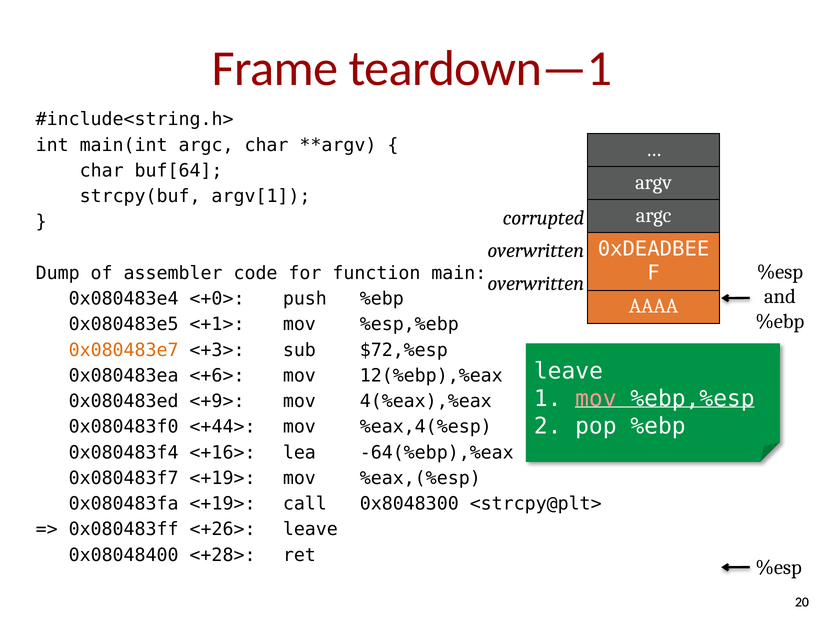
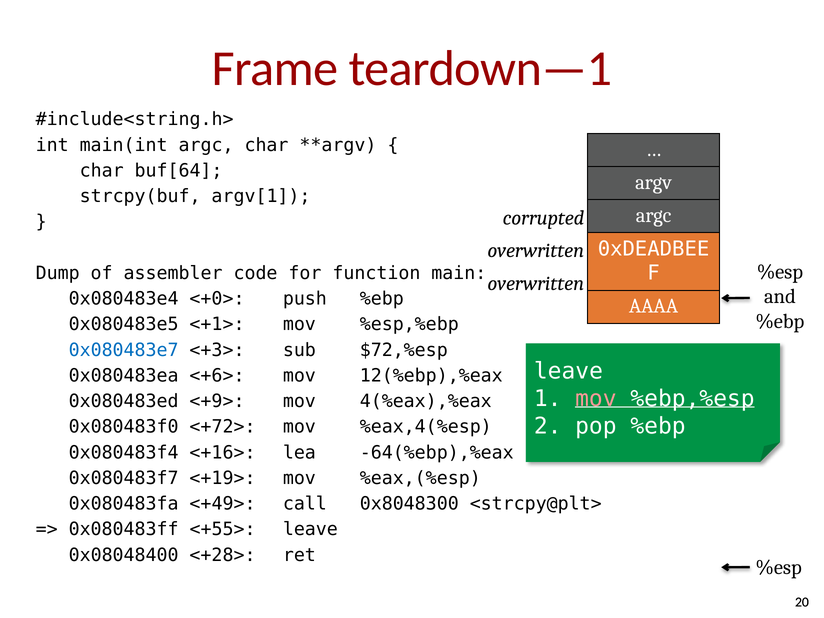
0x080483e7 colour: orange -> blue
<+44>: <+44> -> <+72>
0x080483fa <+19>: <+19> -> <+49>
<+26>: <+26> -> <+55>
